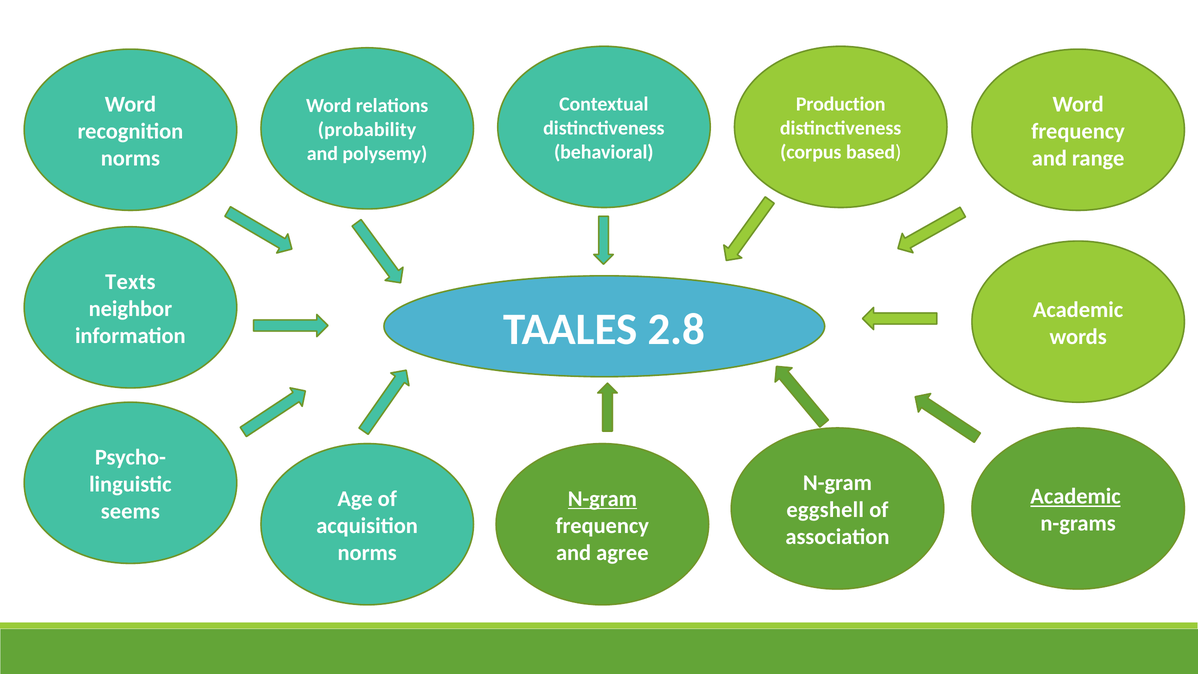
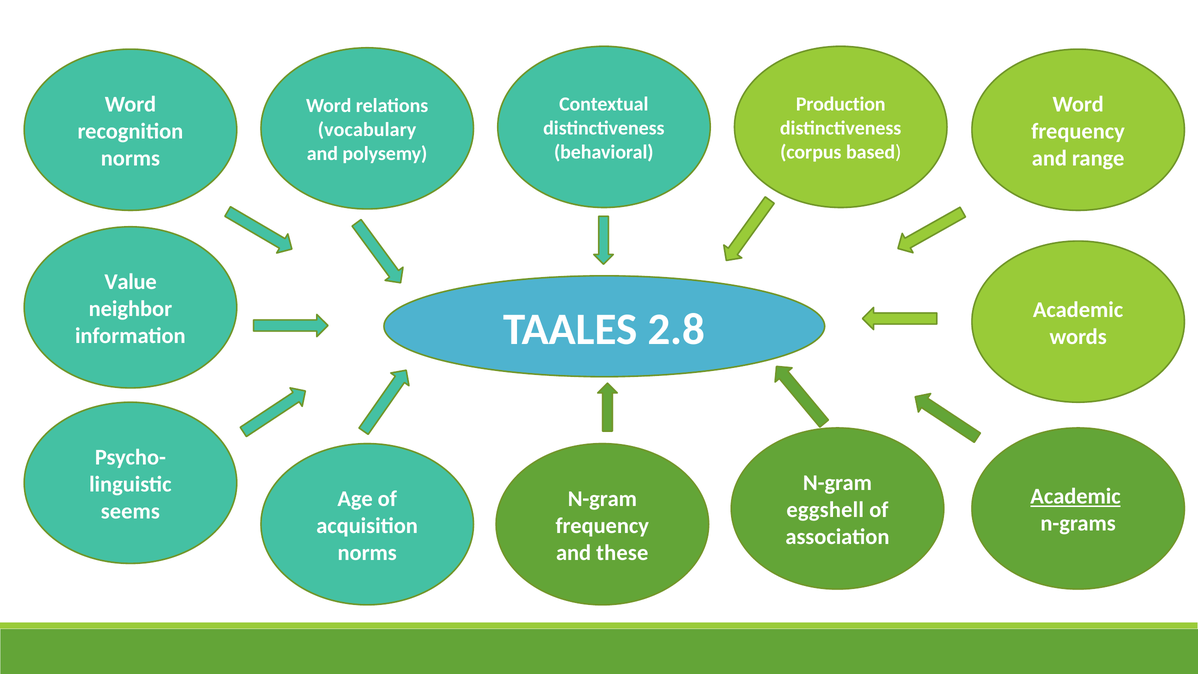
probability: probability -> vocabulary
Texts: Texts -> Value
N-gram at (602, 499) underline: present -> none
agree: agree -> these
